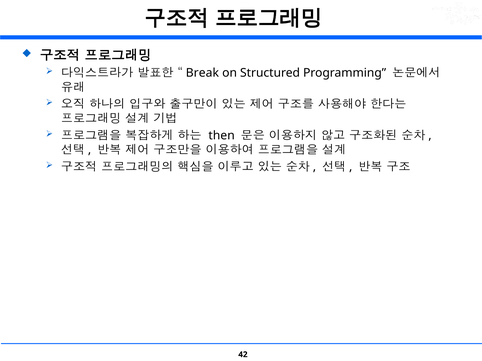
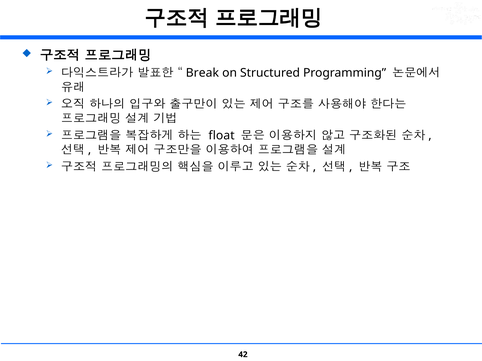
then: then -> float
